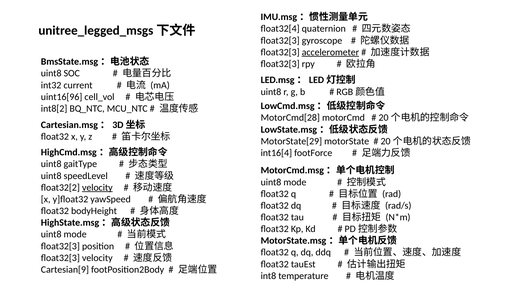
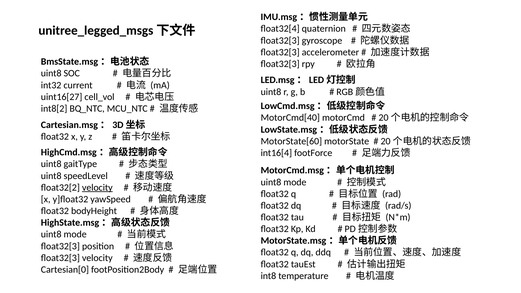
accelerometer underline: present -> none
uint16[96: uint16[96 -> uint16[27
MotorCmd[28: MotorCmd[28 -> MotorCmd[40
MotorState[29: MotorState[29 -> MotorState[60
Cartesian[9: Cartesian[9 -> Cartesian[0
